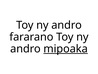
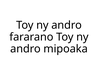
mipoaka underline: present -> none
